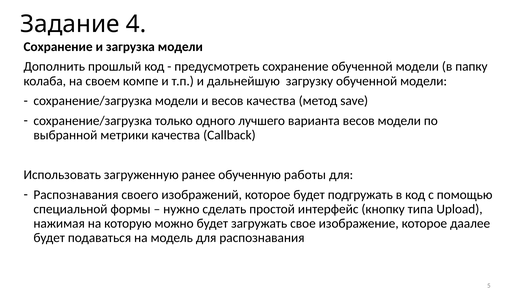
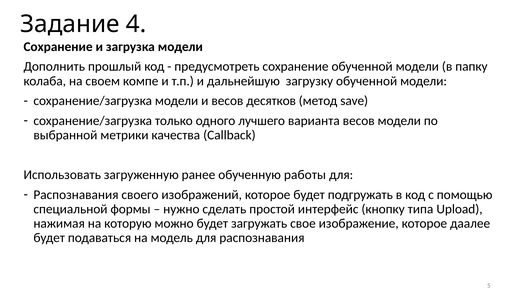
весов качества: качества -> десятков
